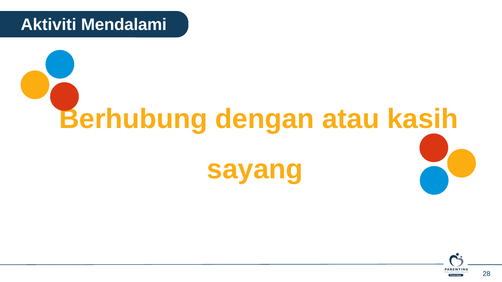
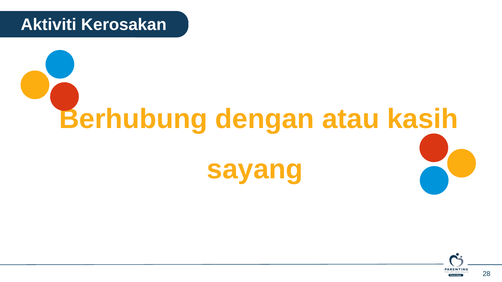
Mendalami: Mendalami -> Kerosakan
